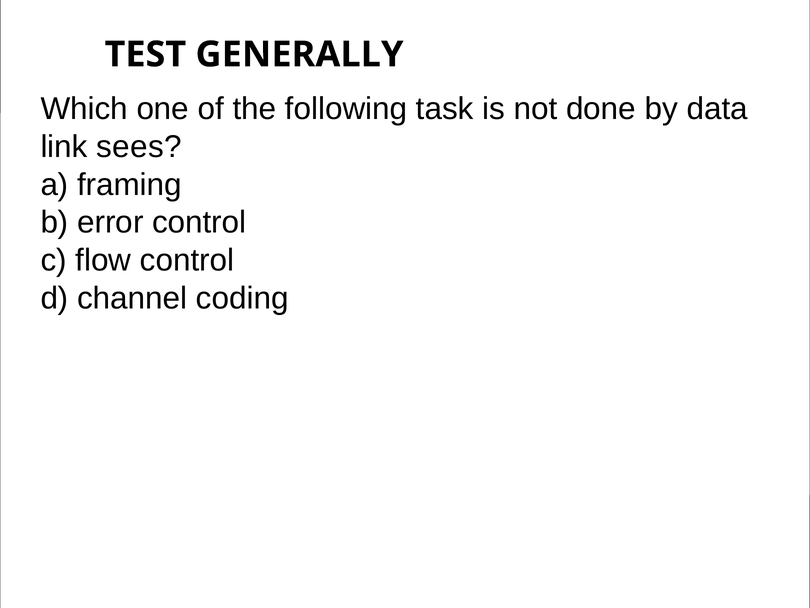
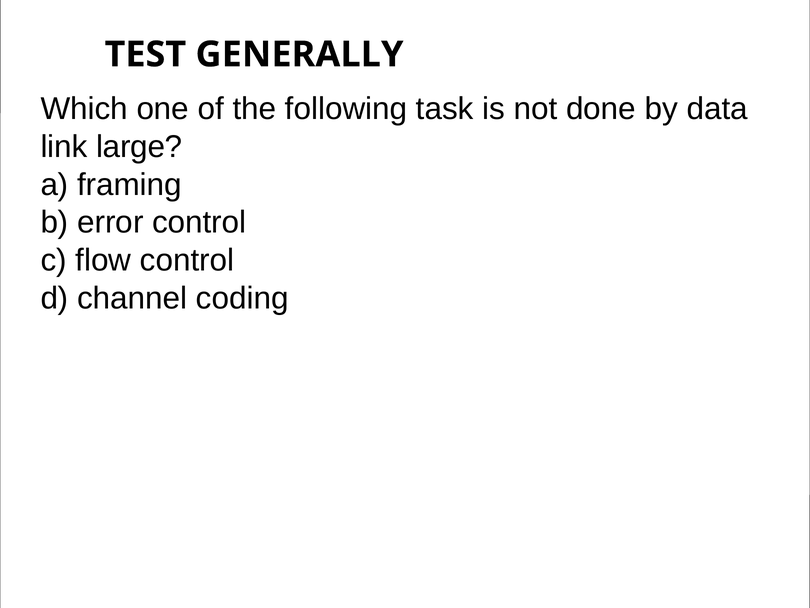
sees: sees -> large
